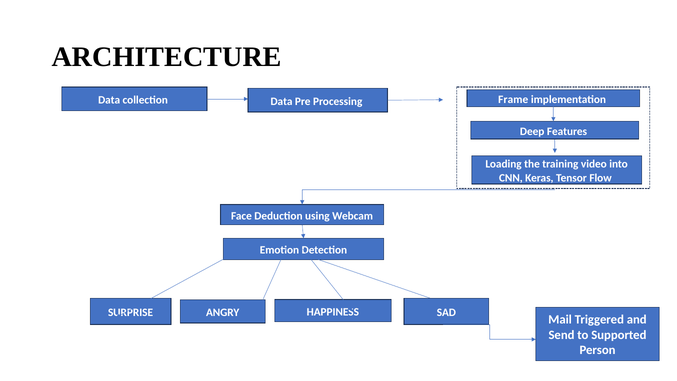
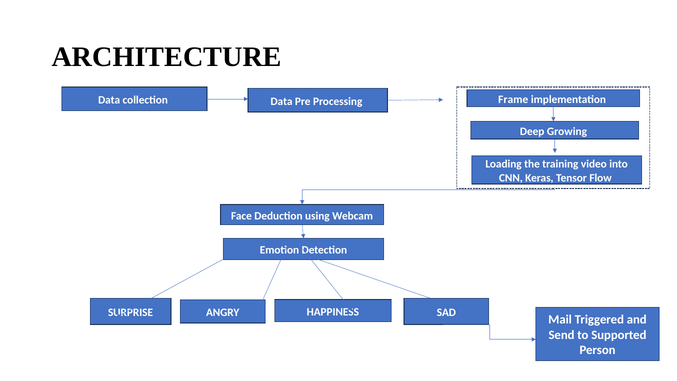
Features: Features -> Growing
